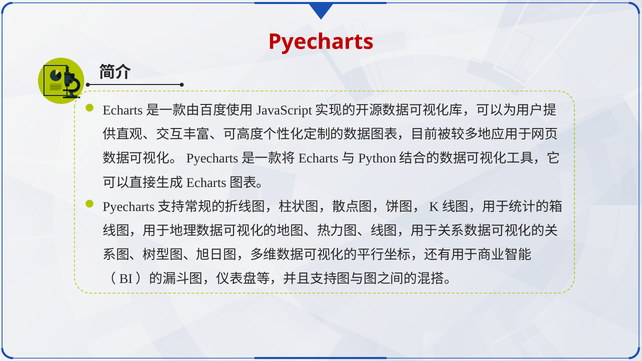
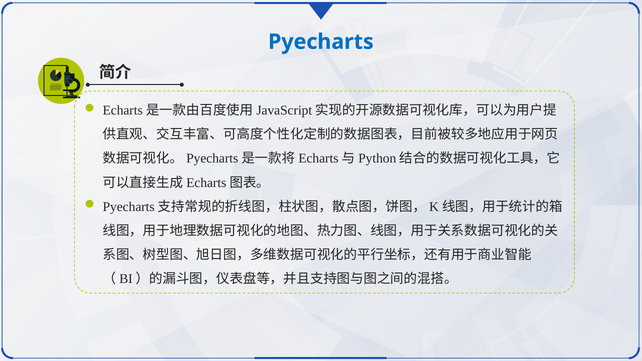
Pyecharts colour: red -> blue
